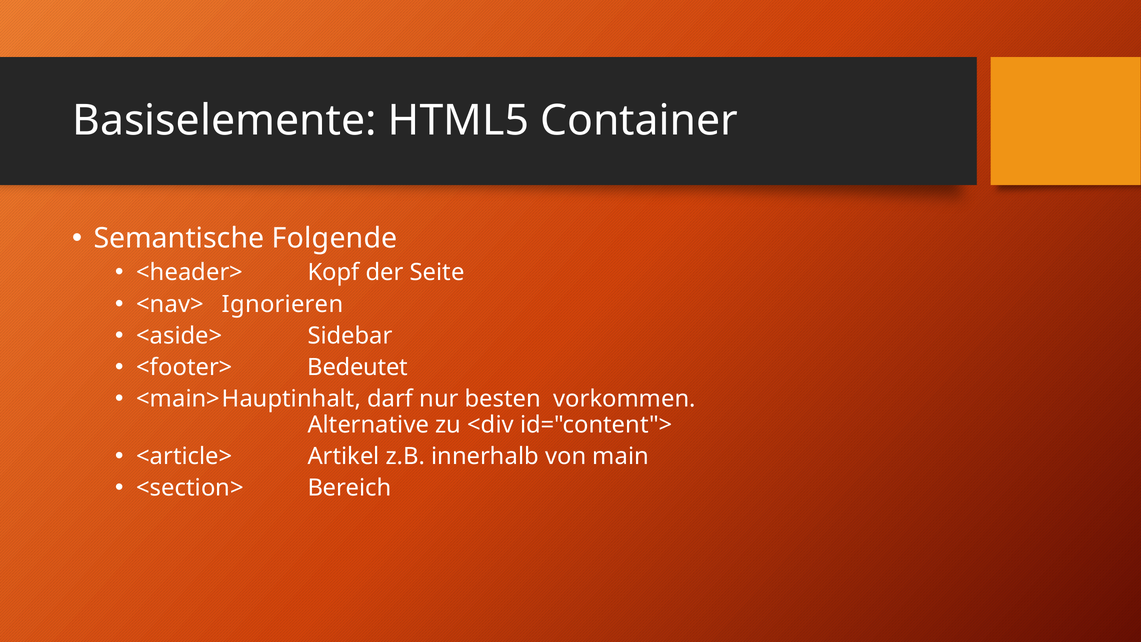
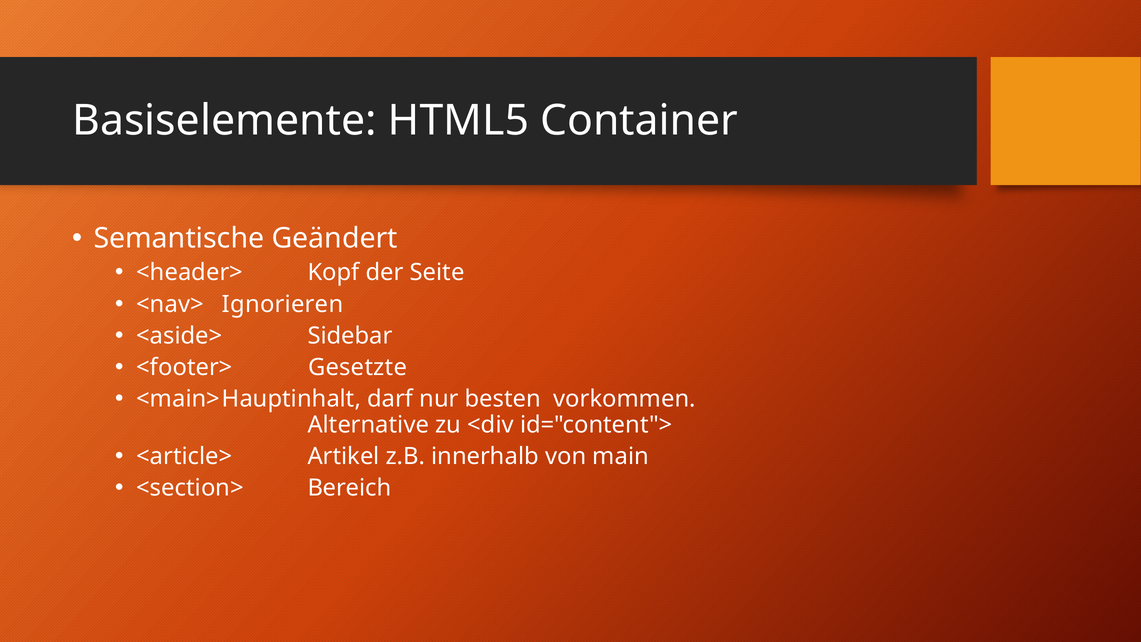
Folgende: Folgende -> Geändert
Bedeutet: Bedeutet -> Gesetzte
